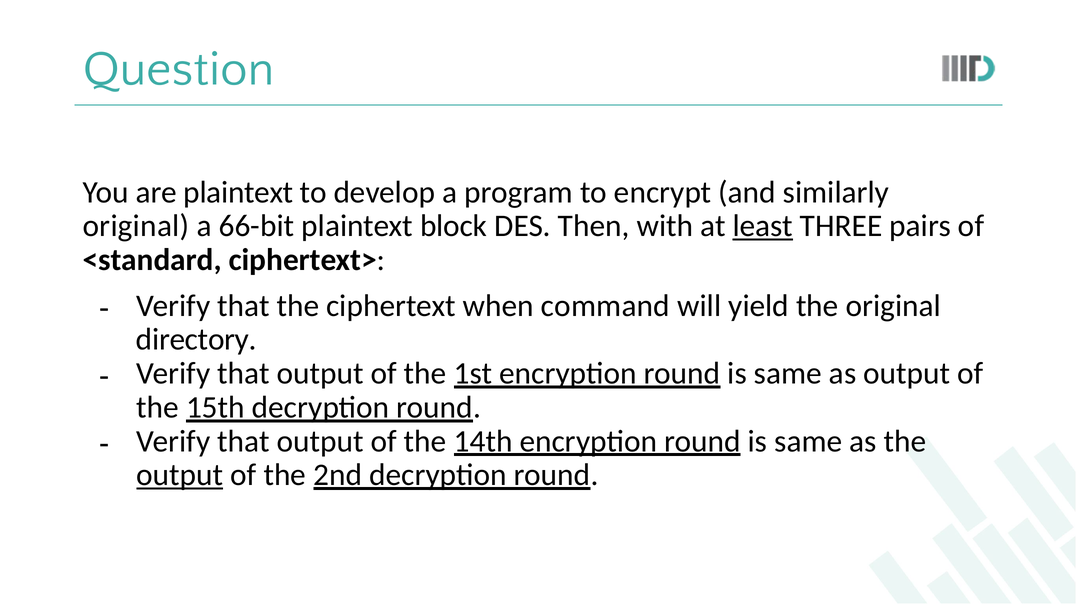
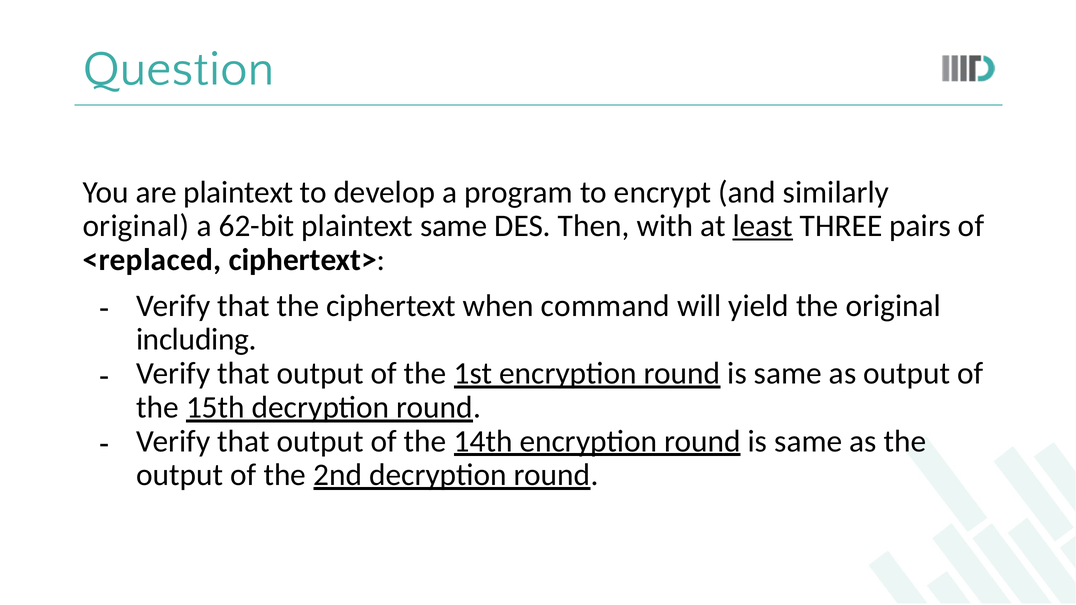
66-bit: 66-bit -> 62-bit
plaintext block: block -> same
<standard: <standard -> <replaced
directory: directory -> including
output at (180, 475) underline: present -> none
